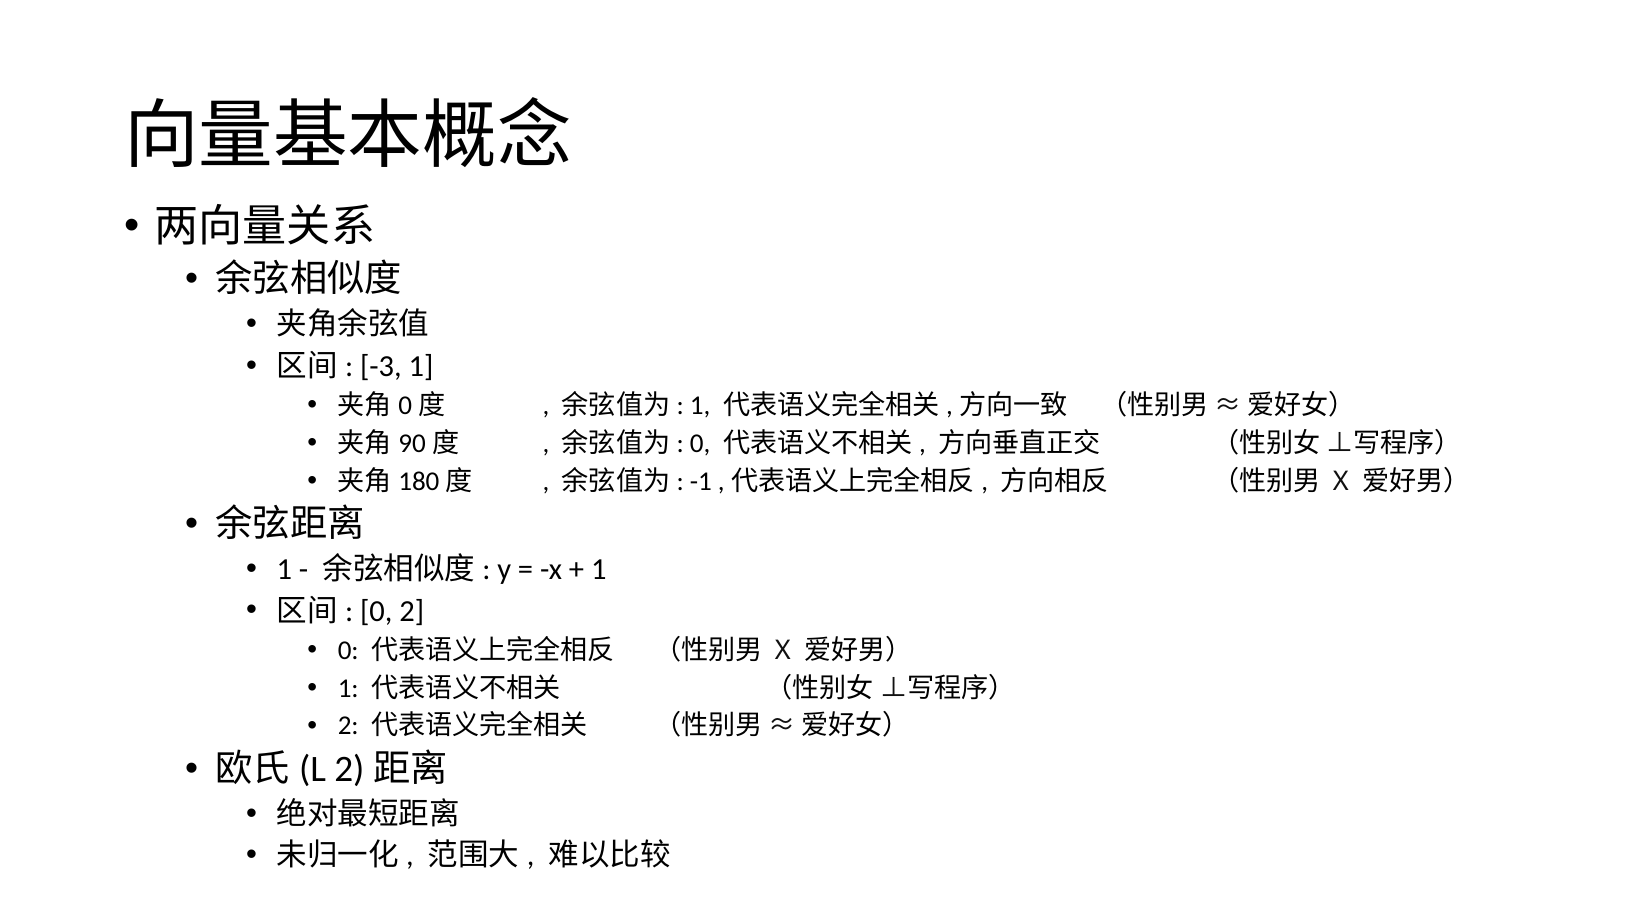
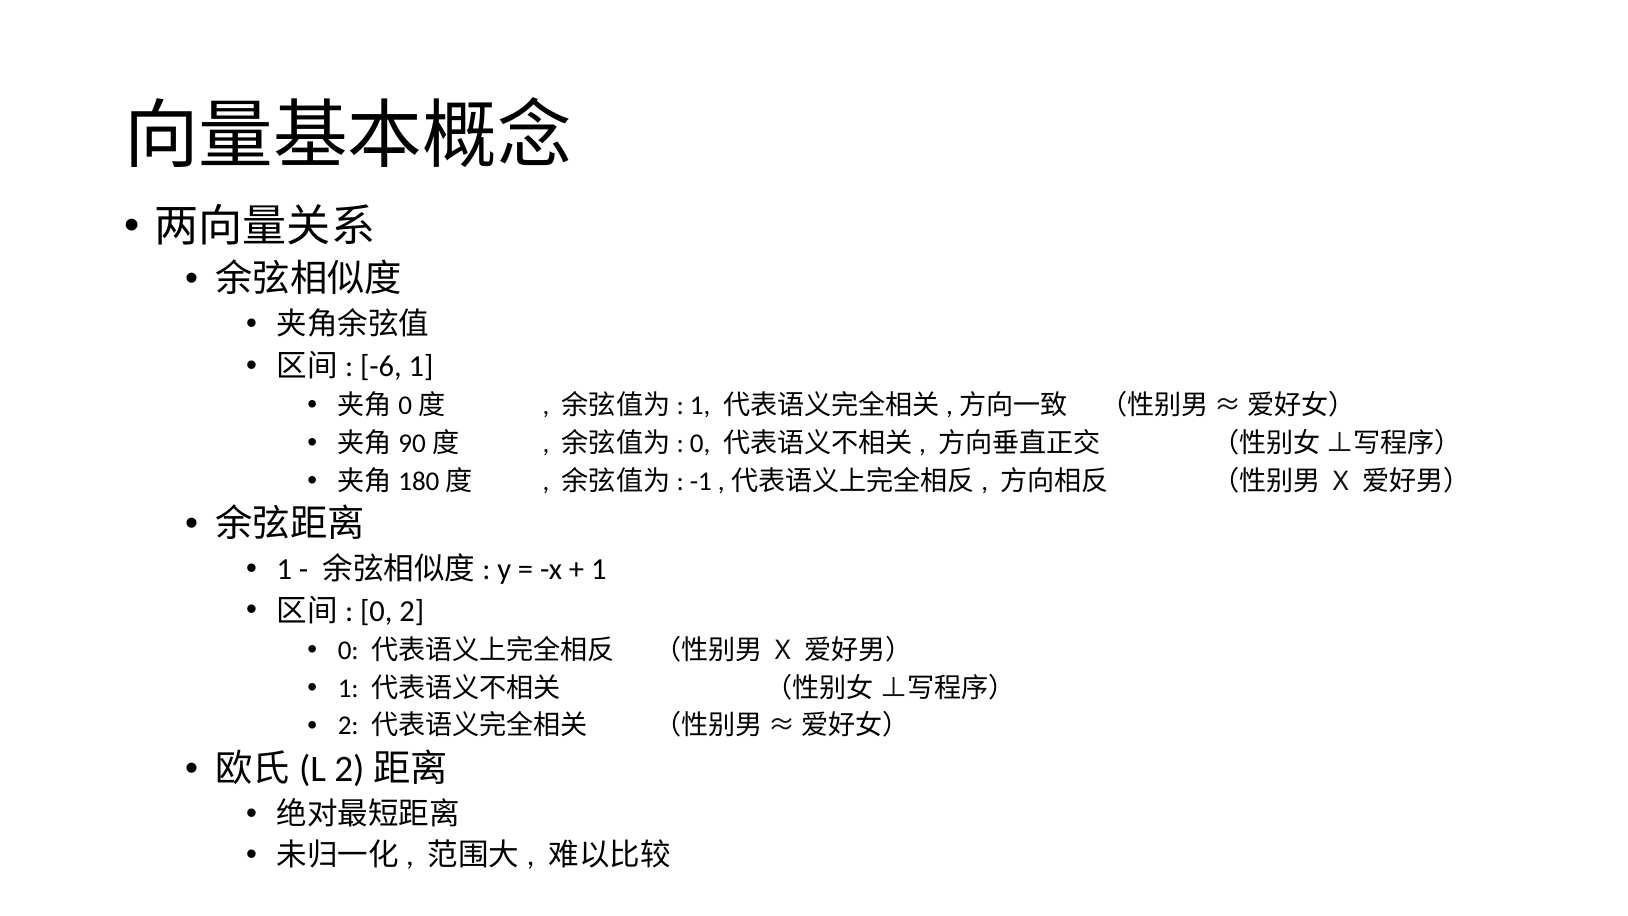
-3: -3 -> -6
